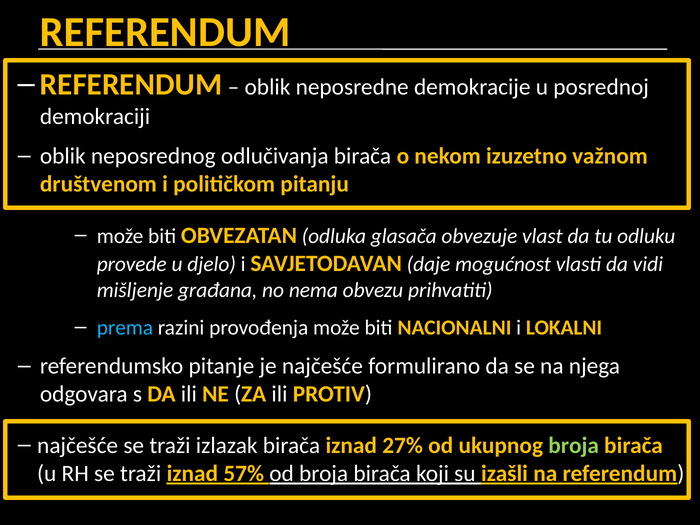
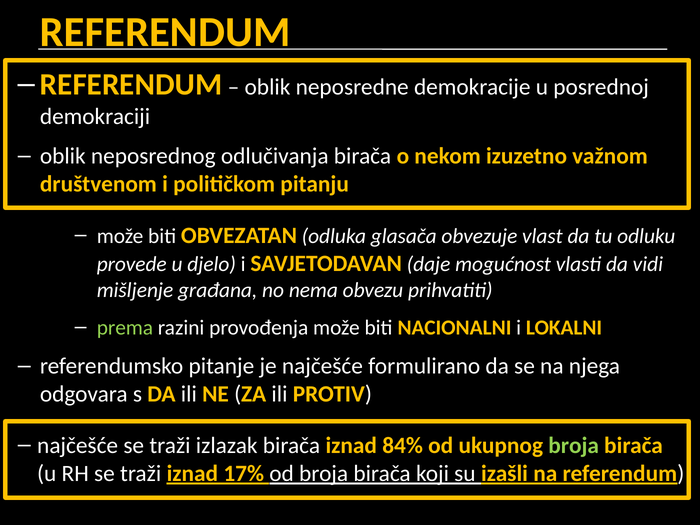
prema colour: light blue -> light green
27%: 27% -> 84%
57%: 57% -> 17%
